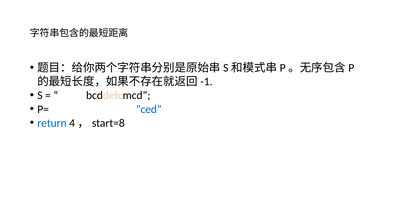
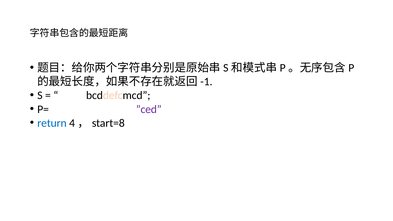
”ced colour: blue -> purple
